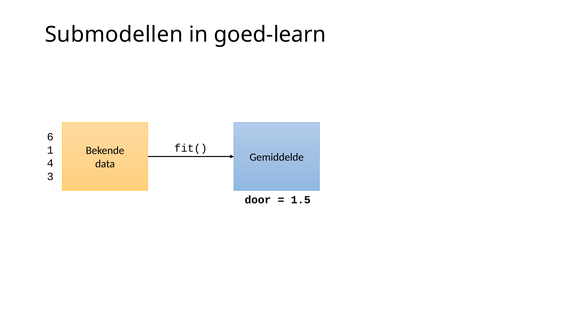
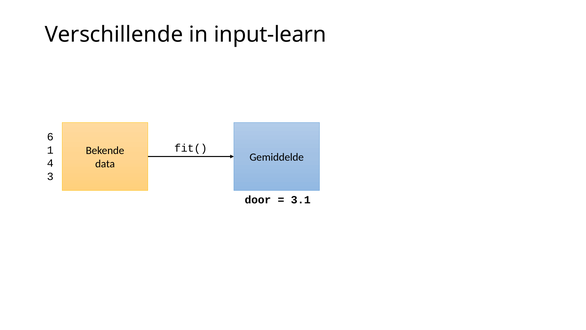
Submodellen: Submodellen -> Verschillende
goed-learn: goed-learn -> input-learn
1.5: 1.5 -> 3.1
